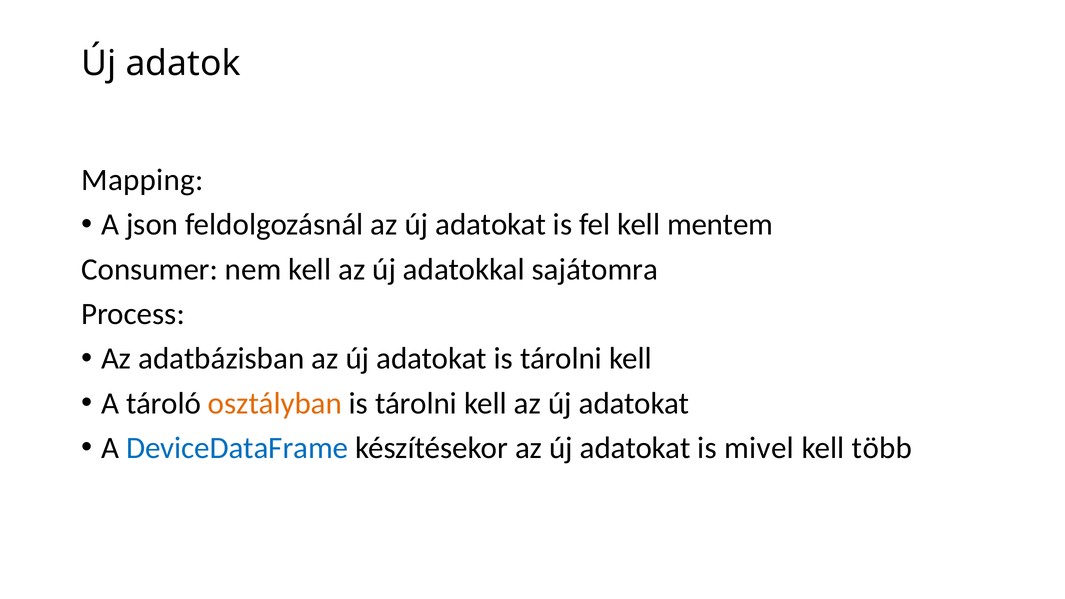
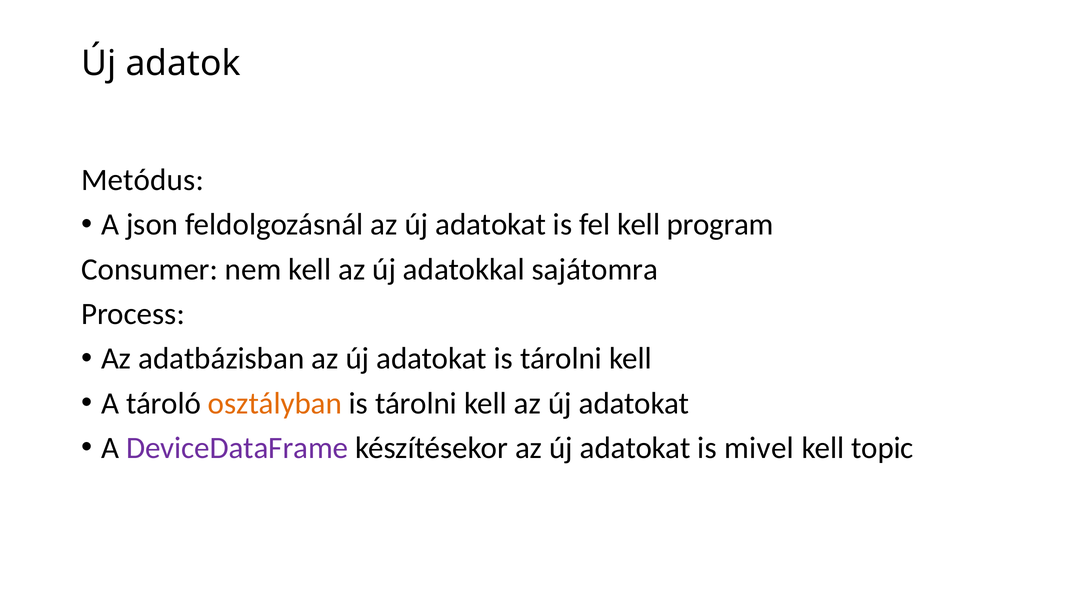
Mapping: Mapping -> Metódus
mentem: mentem -> program
DeviceDataFrame colour: blue -> purple
több: több -> topic
